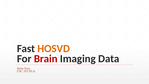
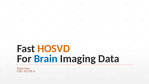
Brain colour: red -> blue
